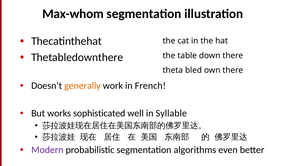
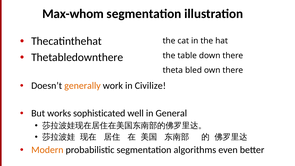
French: French -> Civilize
Syllable: Syllable -> General
Modern colour: purple -> orange
